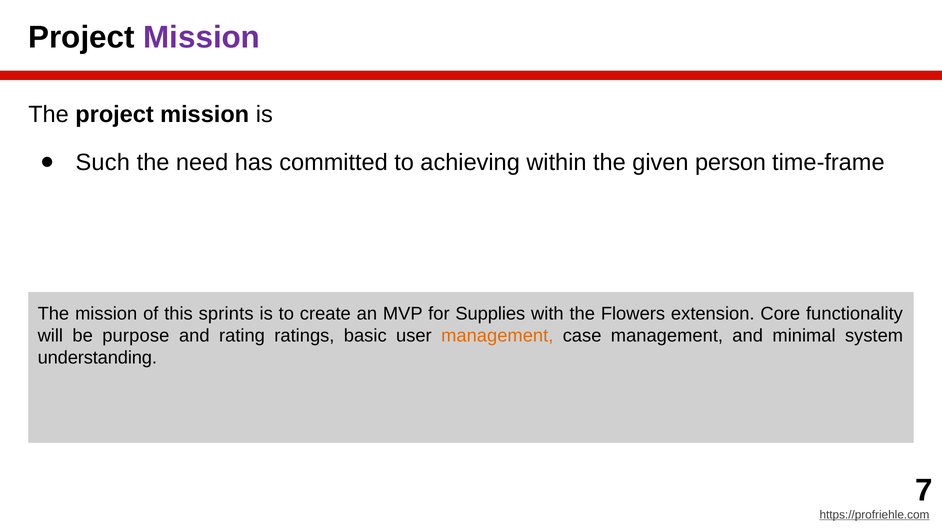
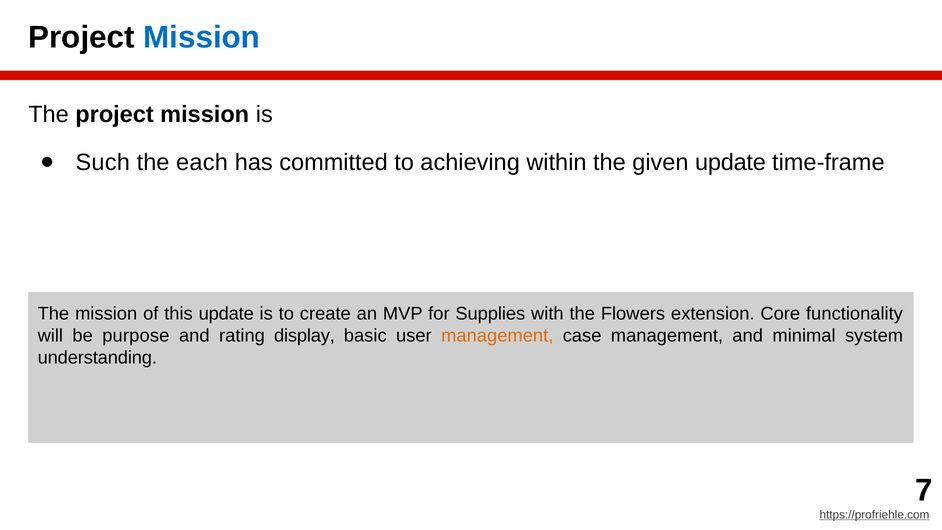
Mission at (202, 38) colour: purple -> blue
need: need -> each
given person: person -> update
this sprints: sprints -> update
ratings: ratings -> display
